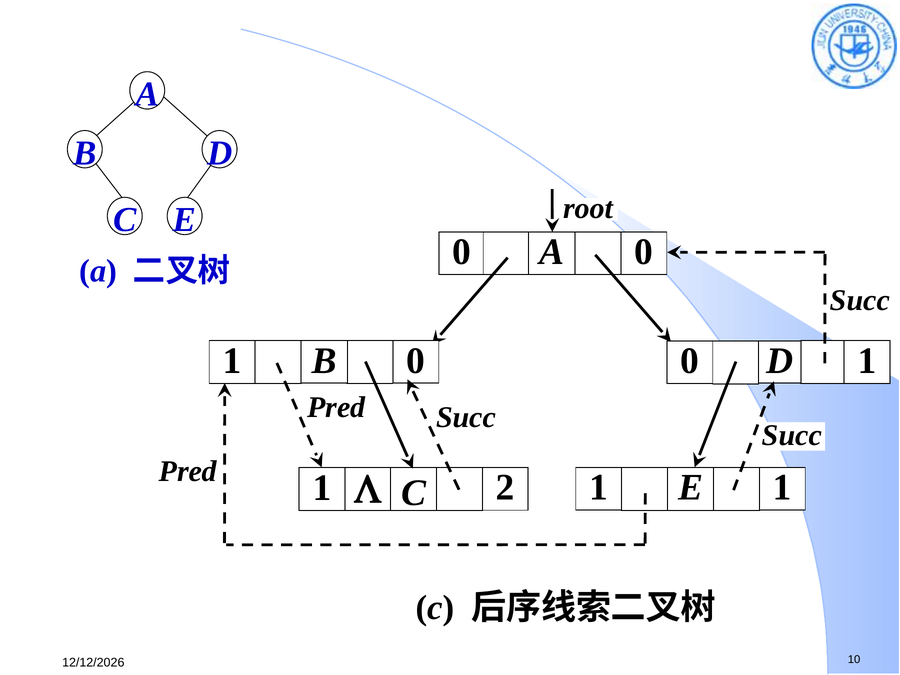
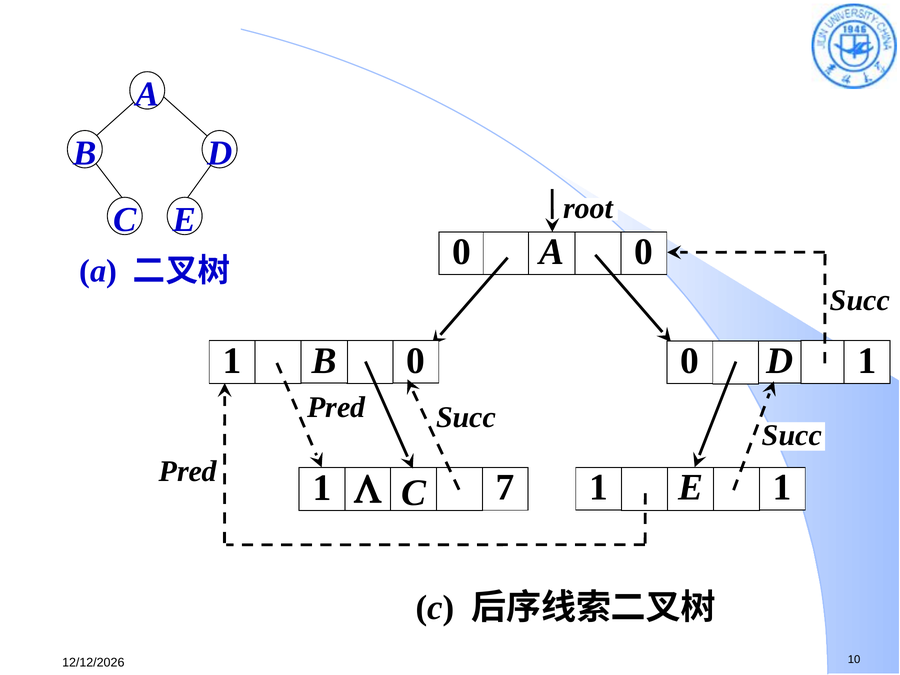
2: 2 -> 7
